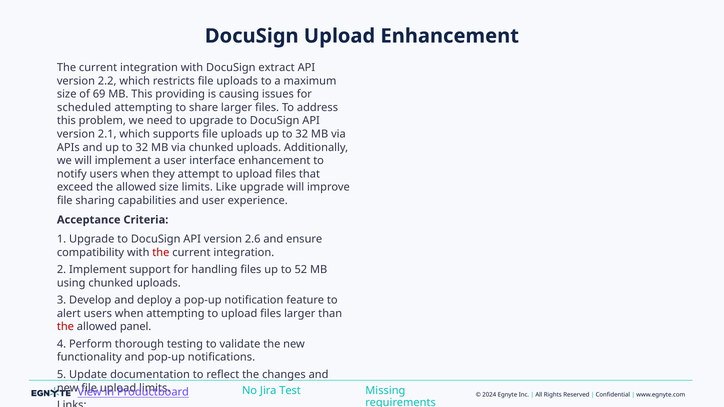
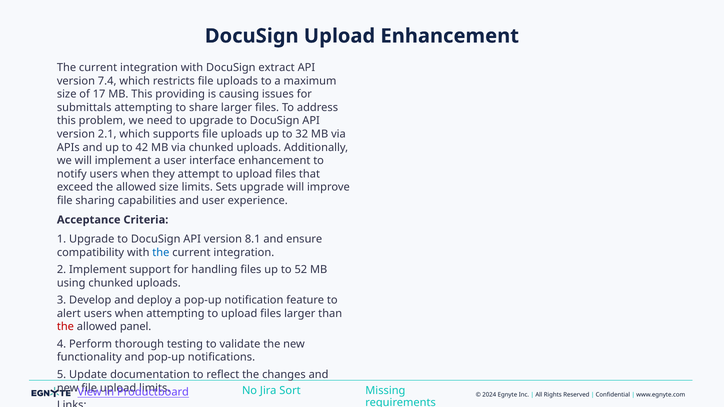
2.2: 2.2 -> 7.4
69: 69 -> 17
scheduled: scheduled -> submittals
and up to 32: 32 -> 42
Like: Like -> Sets
2.6: 2.6 -> 8.1
the at (161, 253) colour: red -> blue
Test: Test -> Sort
